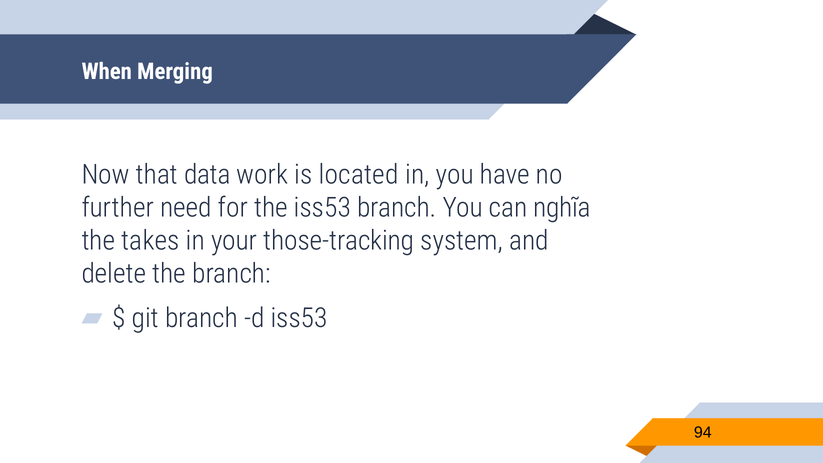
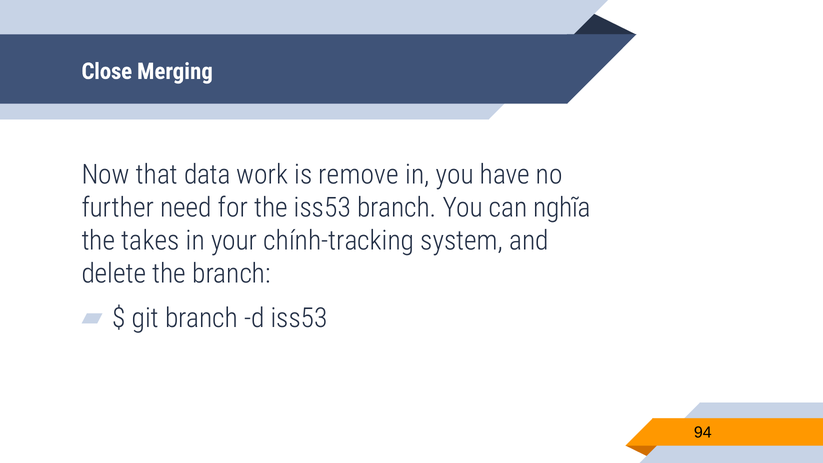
When: When -> Close
located: located -> remove
those-tracking: those-tracking -> chính-tracking
